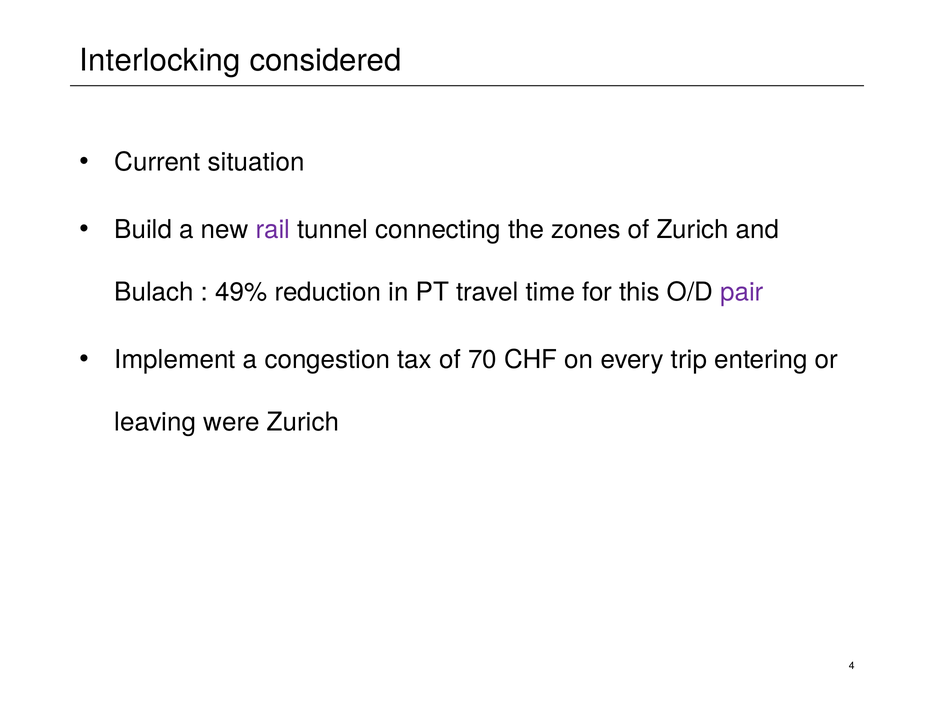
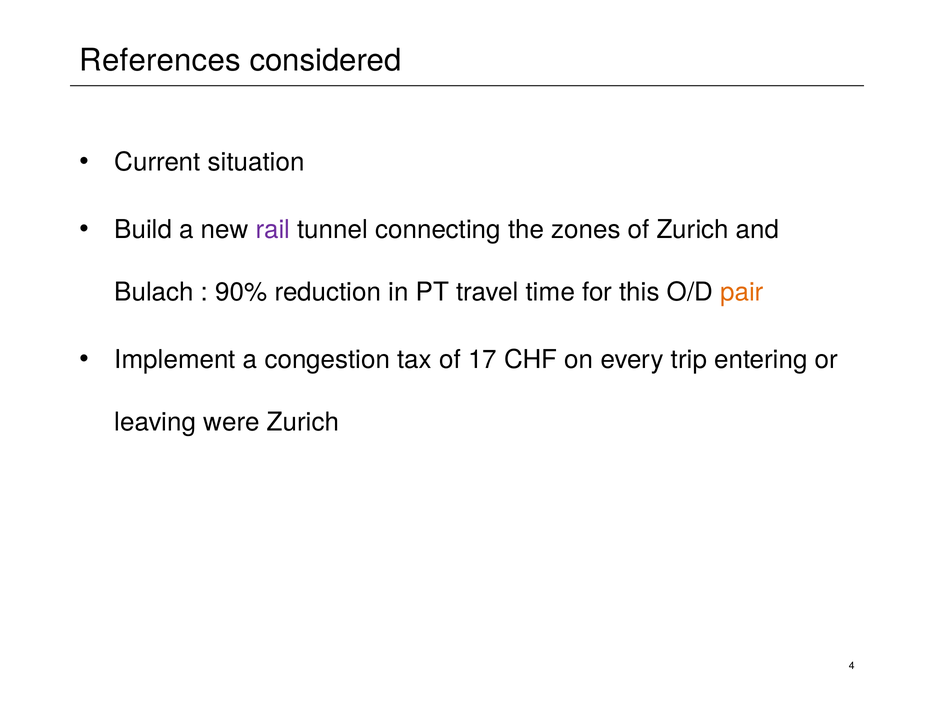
Interlocking: Interlocking -> References
49%: 49% -> 90%
pair colour: purple -> orange
70: 70 -> 17
